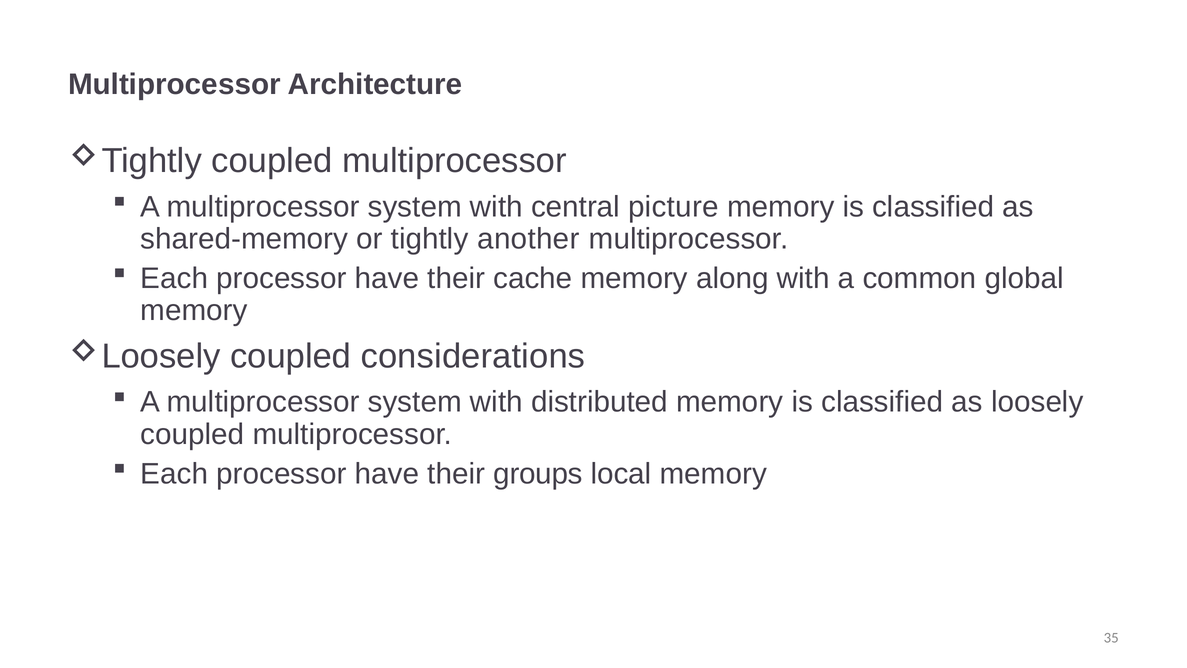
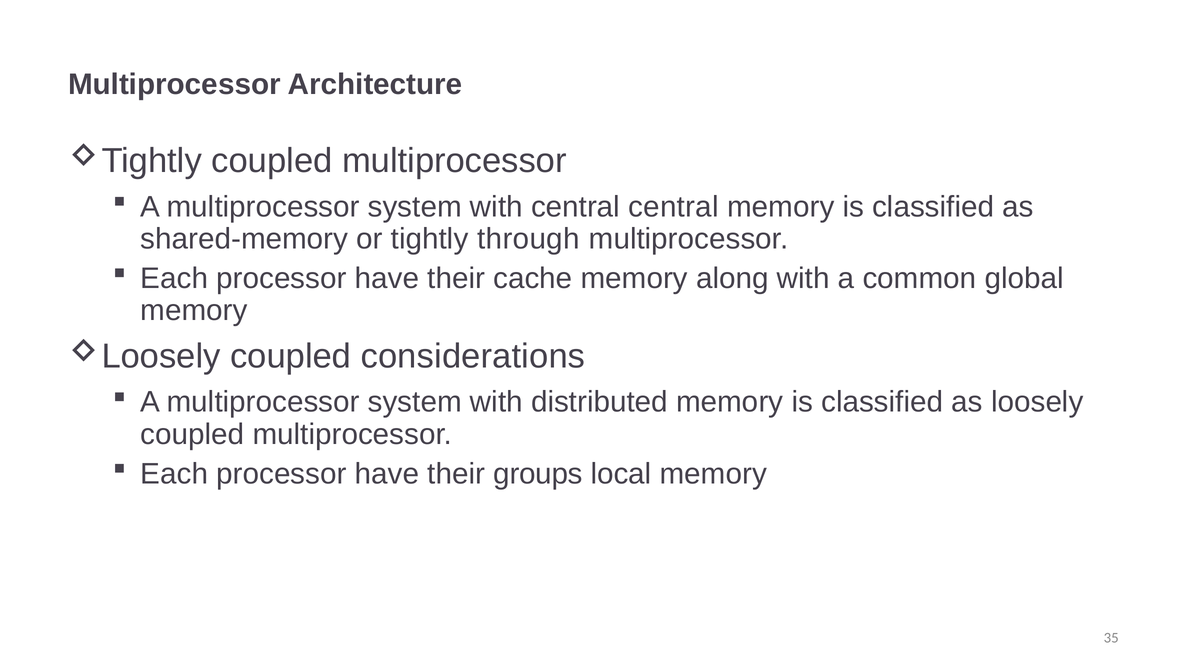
central picture: picture -> central
another: another -> through
